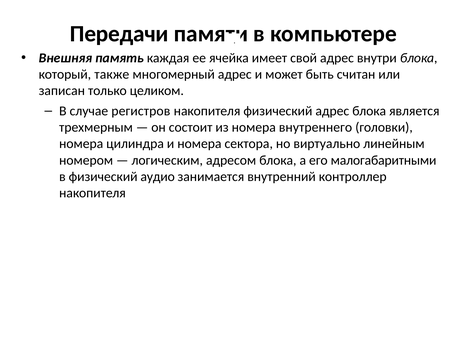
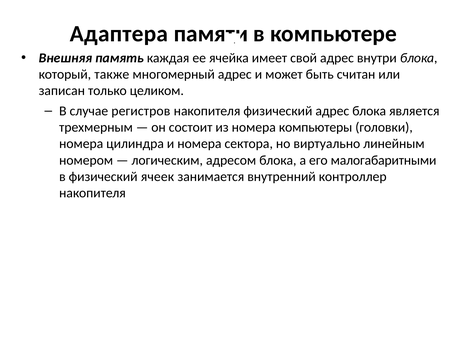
Передачи: Передачи -> Адаптера
внутреннего: внутреннего -> компьютеры
аудио: аудио -> ячеек
